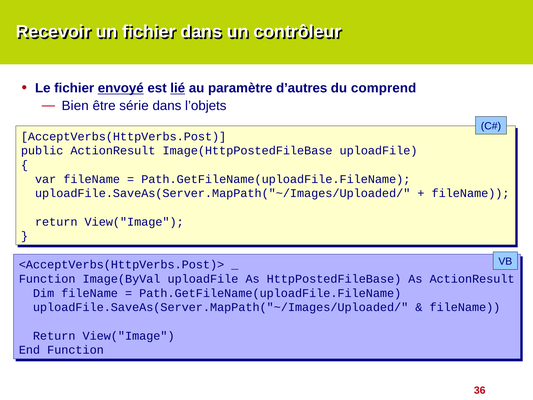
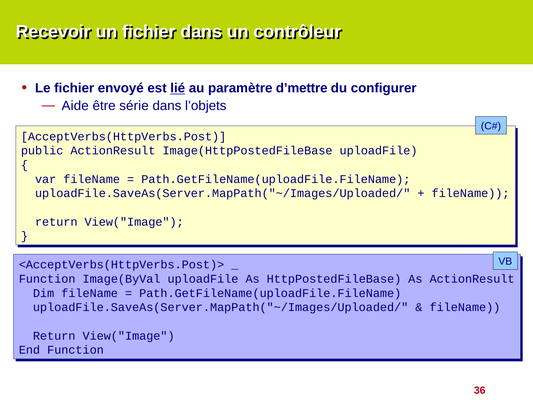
envoyé underline: present -> none
d’autres: d’autres -> d’mettre
comprend: comprend -> configurer
Bien: Bien -> Aide
